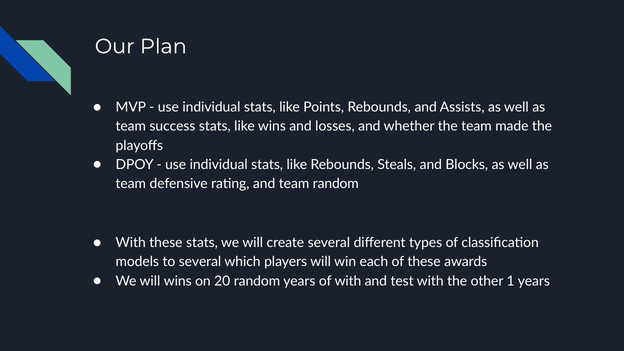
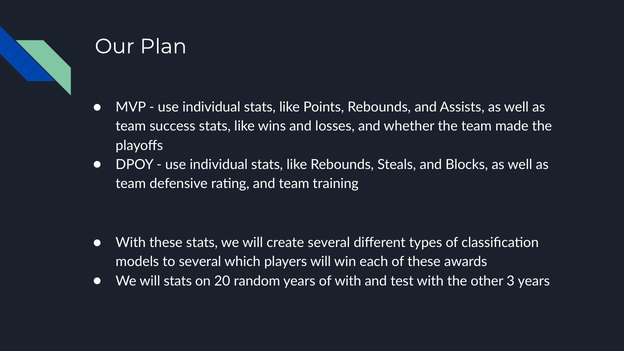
team random: random -> training
will wins: wins -> stats
1: 1 -> 3
